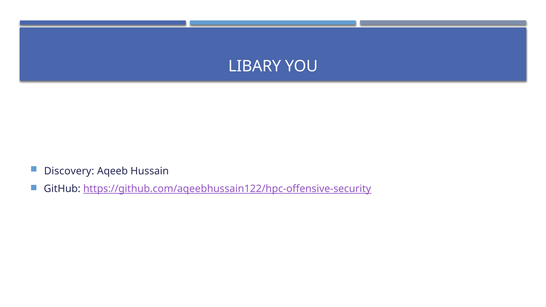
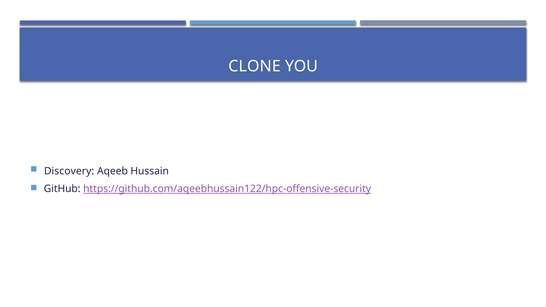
LIBARY: LIBARY -> CLONE
